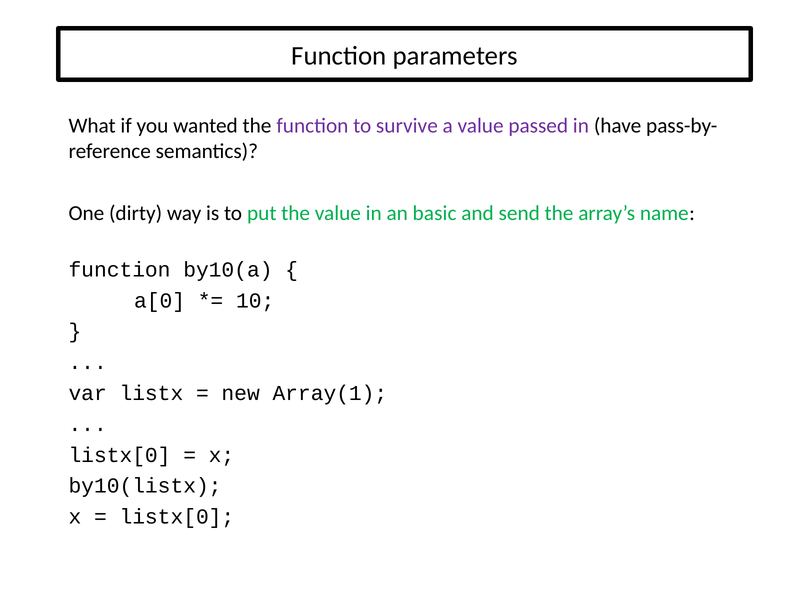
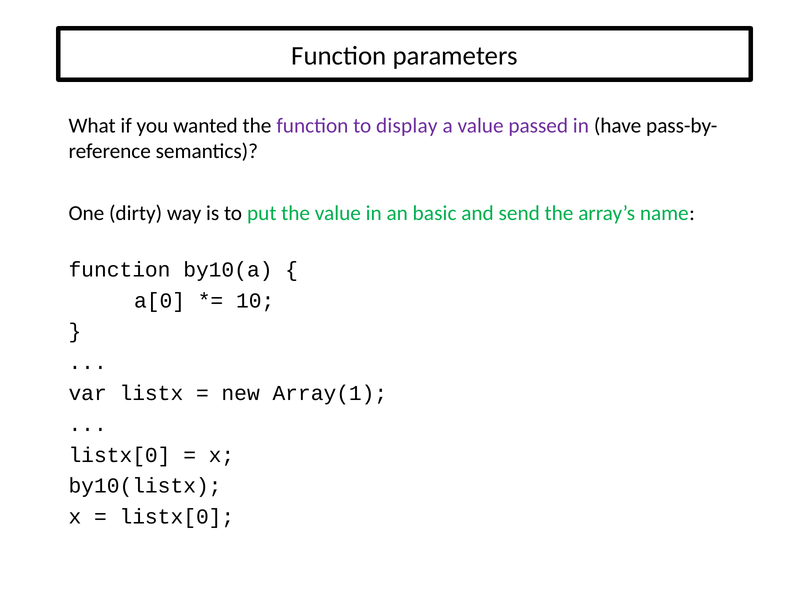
survive: survive -> display
